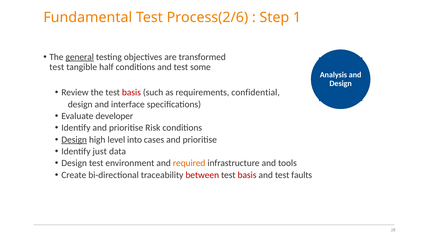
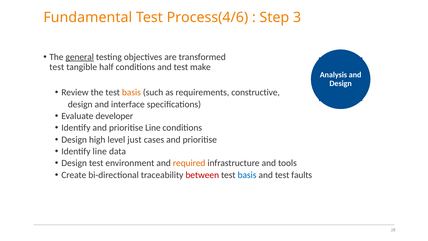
Process(2/6: Process(2/6 -> Process(4/6
1: 1 -> 3
some: some -> make
basis at (131, 92) colour: red -> orange
confidential: confidential -> constructive
prioritise Risk: Risk -> Line
Design at (74, 139) underline: present -> none
into: into -> just
Identify just: just -> line
basis at (247, 175) colour: red -> blue
